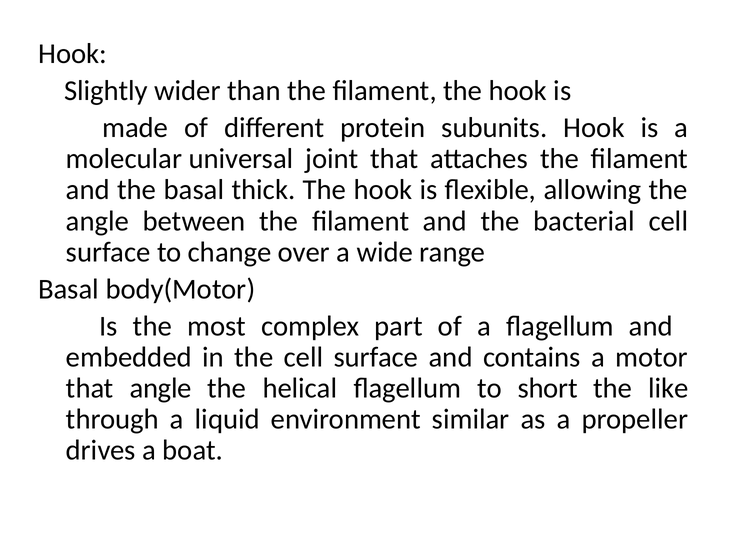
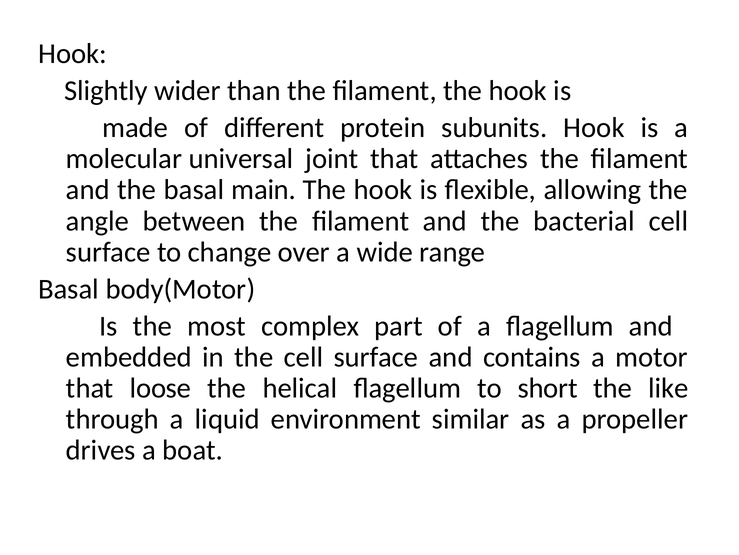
thick: thick -> main
that angle: angle -> loose
